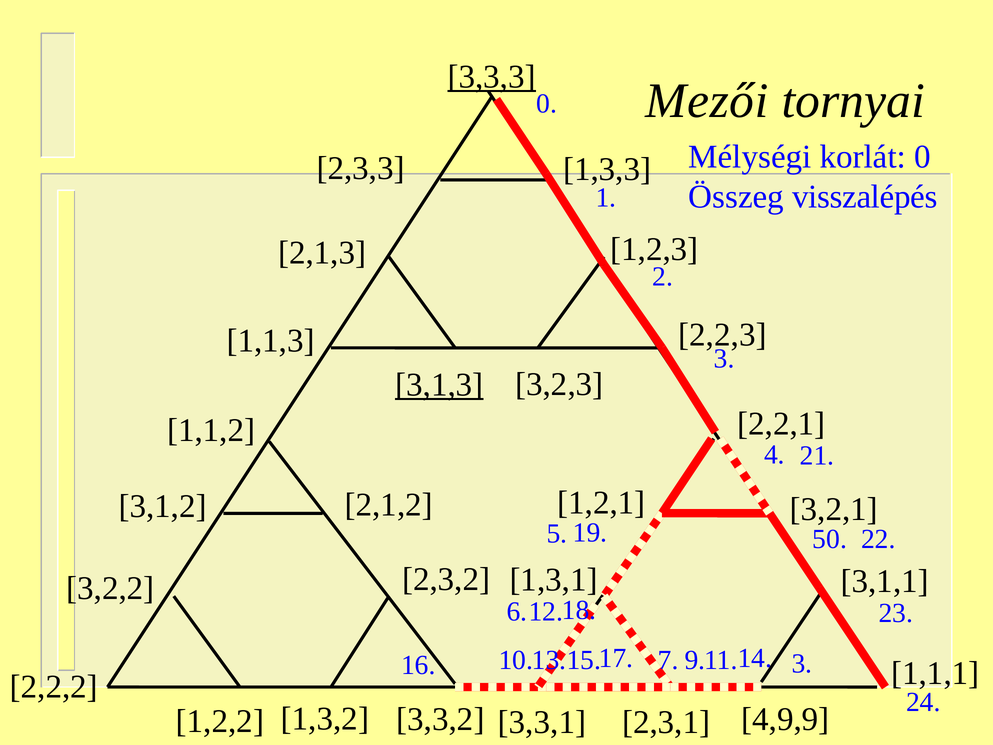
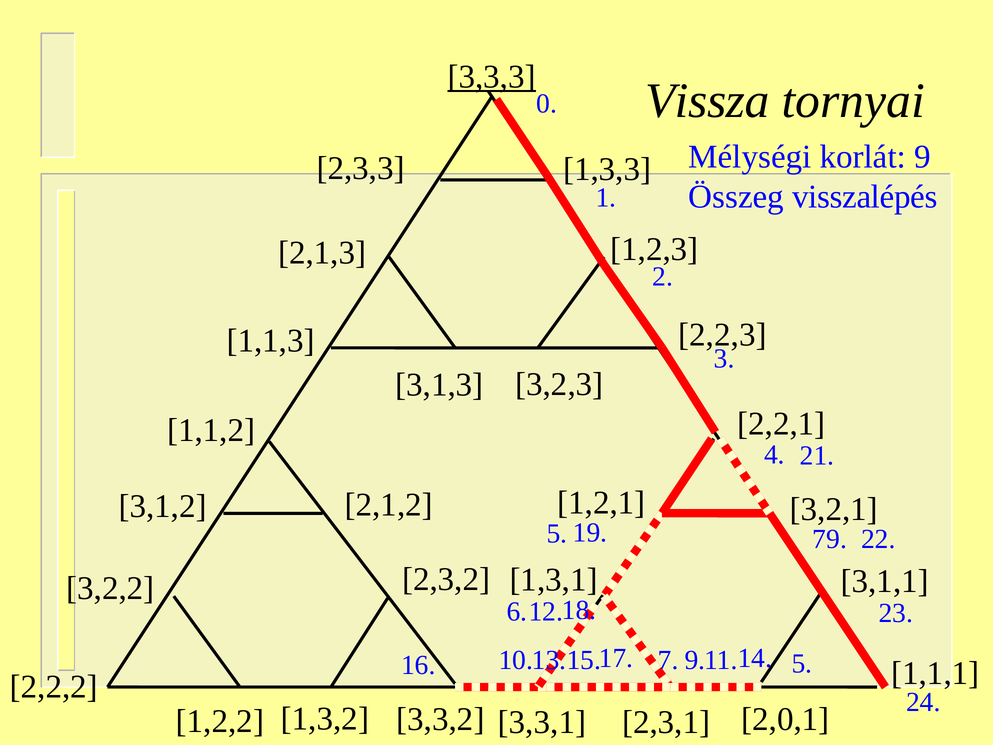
Mezői: Mezői -> Vissza
korlát 0: 0 -> 9
3,1,3 underline: present -> none
50: 50 -> 79
7 3: 3 -> 5
4,9,9: 4,9,9 -> 2,0,1
